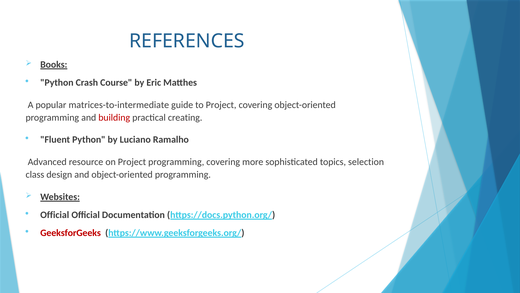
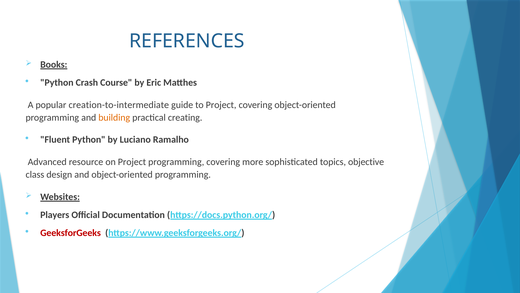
matrices-to-intermediate: matrices-to-intermediate -> creation-to-intermediate
building colour: red -> orange
selection: selection -> objective
Official at (55, 215): Official -> Players
